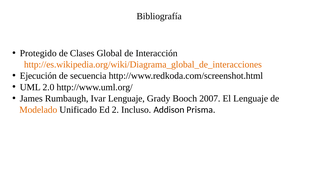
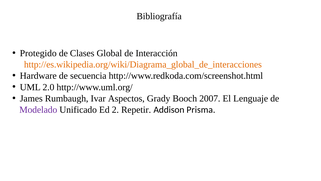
Ejecución: Ejecución -> Hardware
Ivar Lenguaje: Lenguaje -> Aspectos
Modelado colour: orange -> purple
Incluso: Incluso -> Repetir
